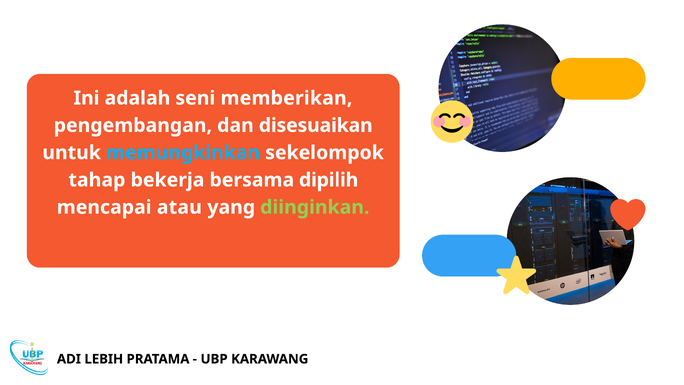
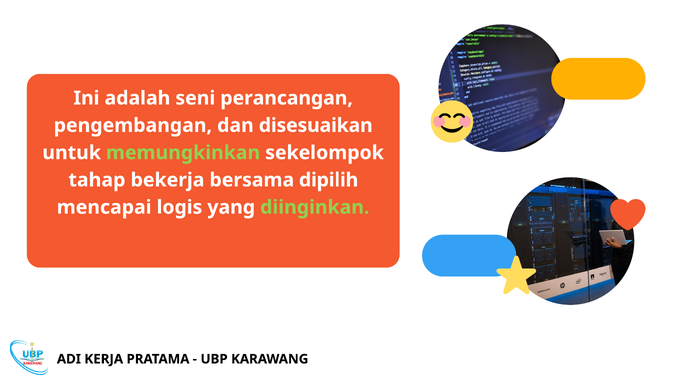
memberikan: memberikan -> perancangan
memungkinkan colour: light blue -> light green
atau: atau -> logis
LEBIH: LEBIH -> KERJA
